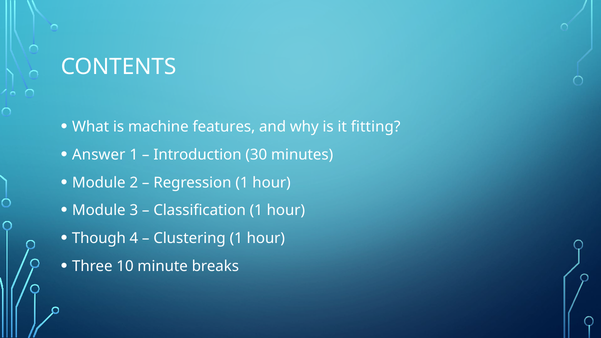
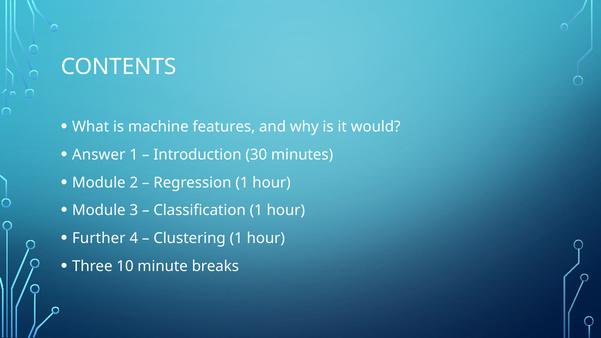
fitting: fitting -> would
Though: Though -> Further
